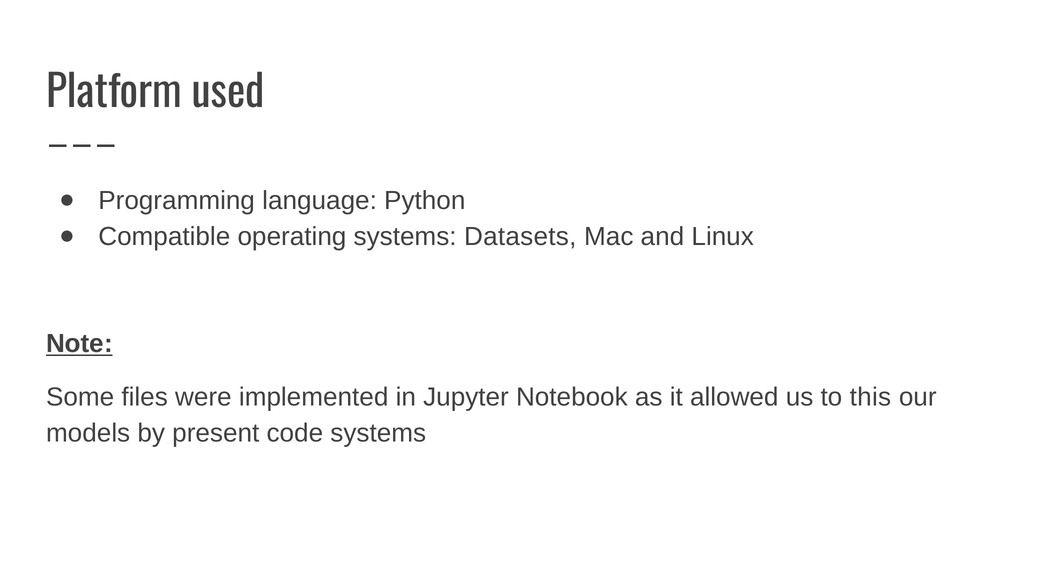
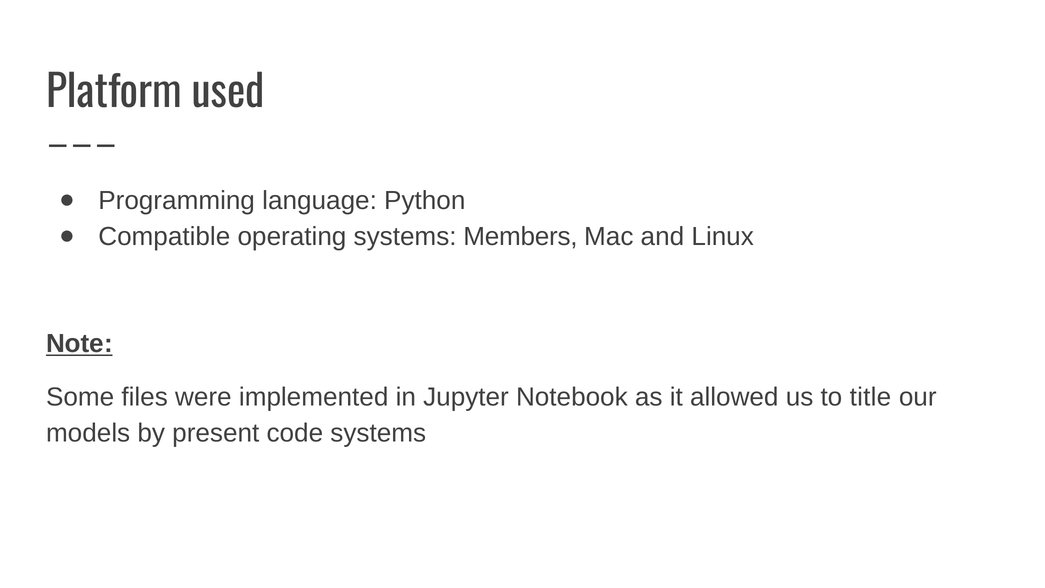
Datasets: Datasets -> Members
this: this -> title
